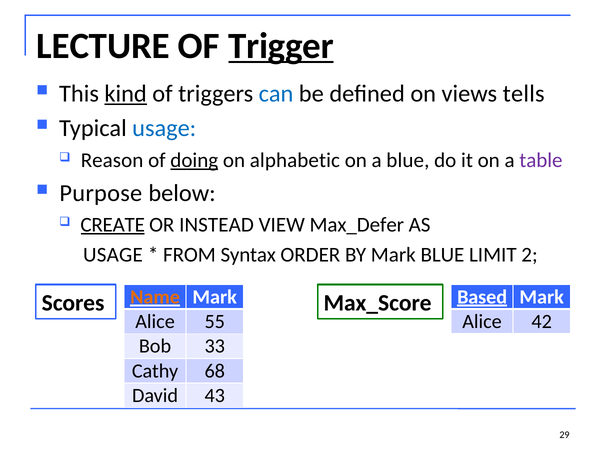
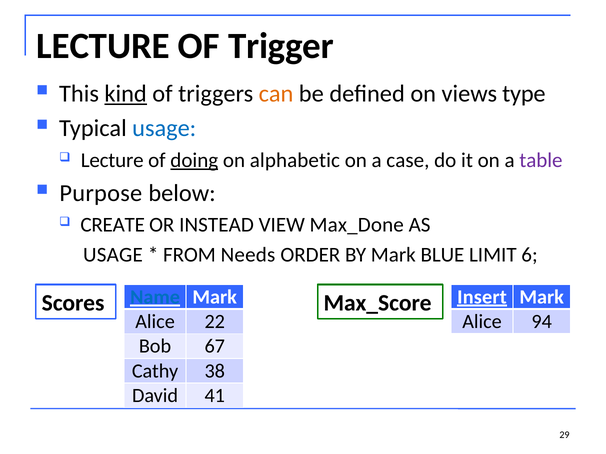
Trigger underline: present -> none
can colour: blue -> orange
tells: tells -> type
Reason at (112, 160): Reason -> Lecture
a blue: blue -> case
CREATE underline: present -> none
Max_Defer: Max_Defer -> Max_Done
Syntax: Syntax -> Needs
2: 2 -> 6
Name colour: orange -> blue
Based: Based -> Insert
42: 42 -> 94
55: 55 -> 22
33: 33 -> 67
68: 68 -> 38
43: 43 -> 41
